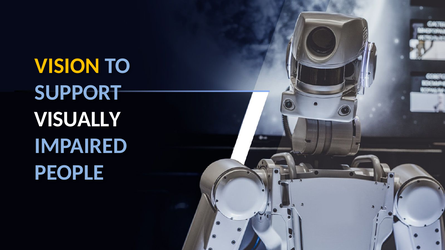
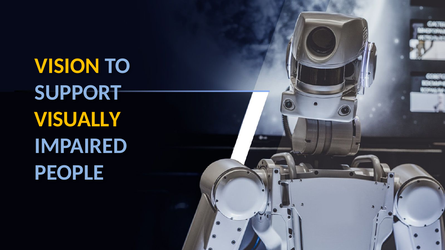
VISUALLY colour: white -> yellow
